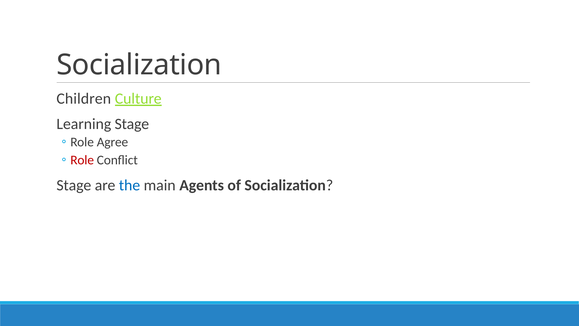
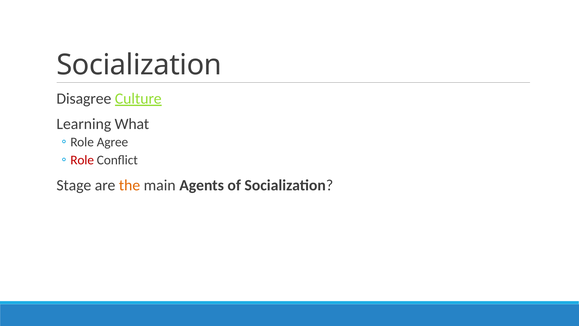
Children: Children -> Disagree
Learning Stage: Stage -> What
the colour: blue -> orange
